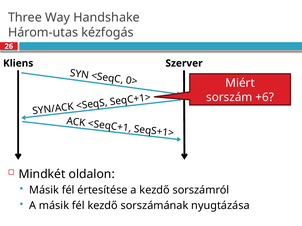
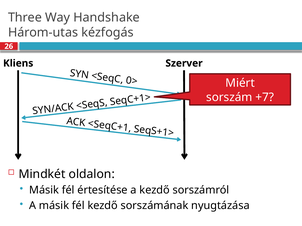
+6: +6 -> +7
